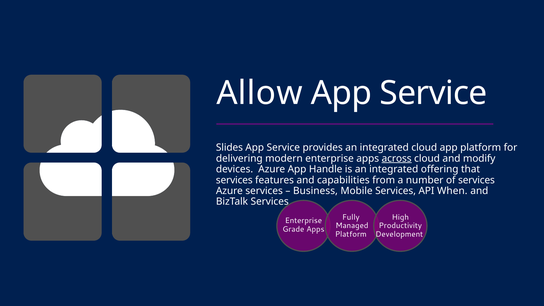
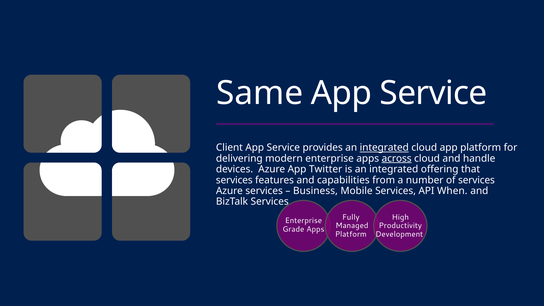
Allow: Allow -> Same
Slides: Slides -> Client
integrated at (384, 148) underline: none -> present
modify: modify -> handle
Handle: Handle -> Twitter
